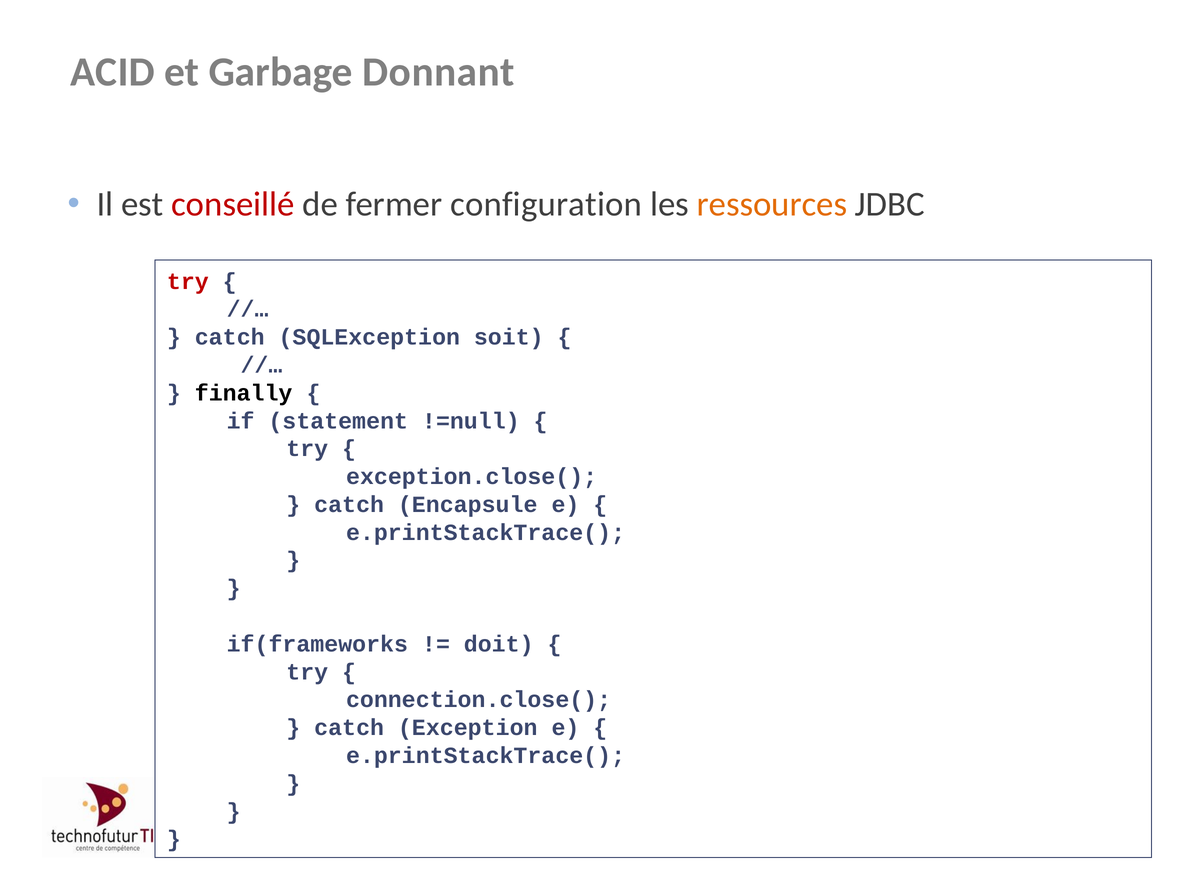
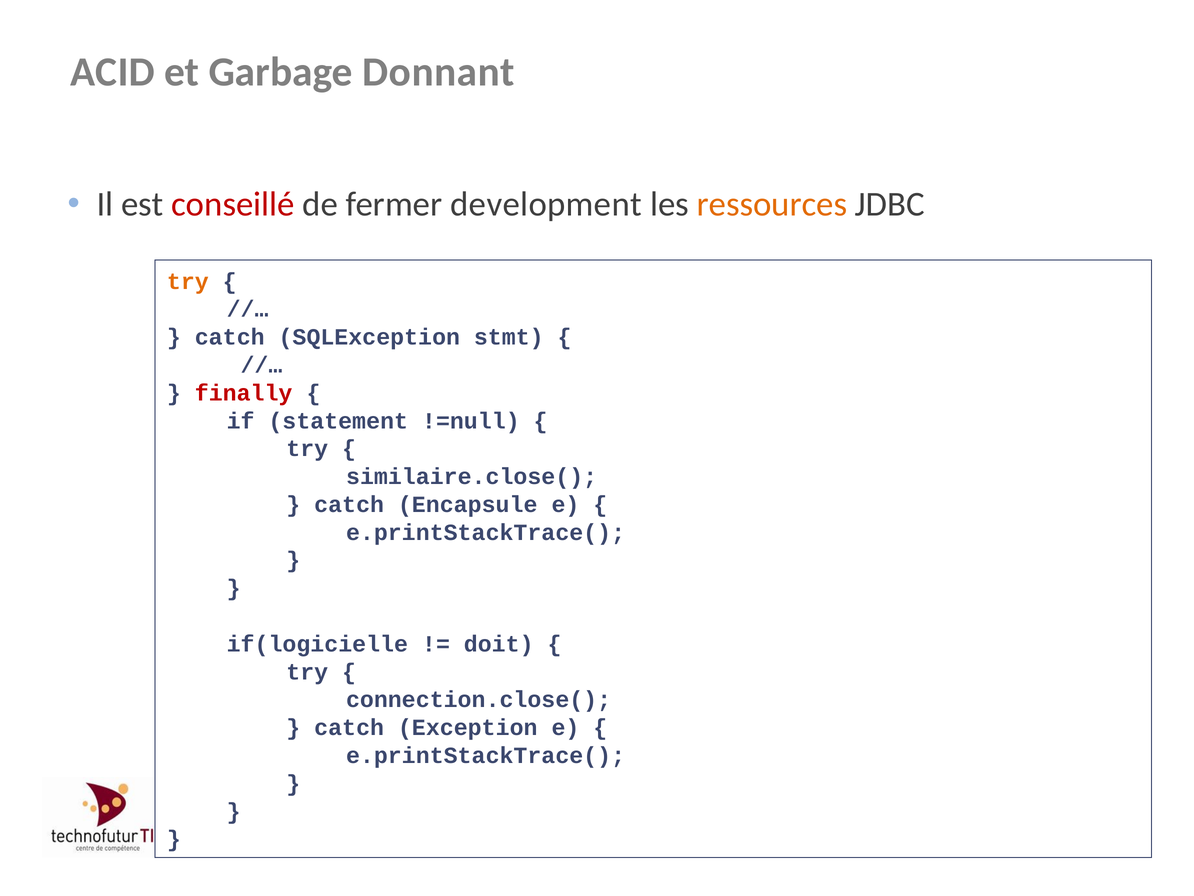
configuration: configuration -> development
try at (188, 281) colour: red -> orange
soit: soit -> stmt
finally colour: black -> red
exception.close(: exception.close( -> similaire.close(
if(frameworks: if(frameworks -> if(logicielle
